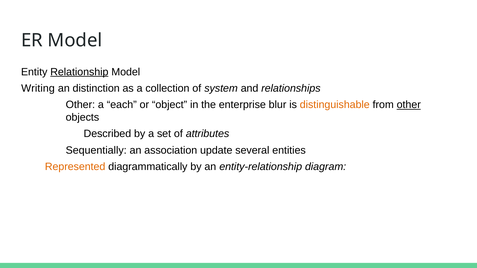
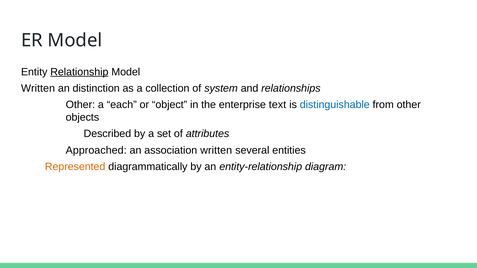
Writing at (38, 88): Writing -> Written
blur: blur -> text
distinguishable colour: orange -> blue
other at (409, 105) underline: present -> none
Sequentially: Sequentially -> Approached
association update: update -> written
